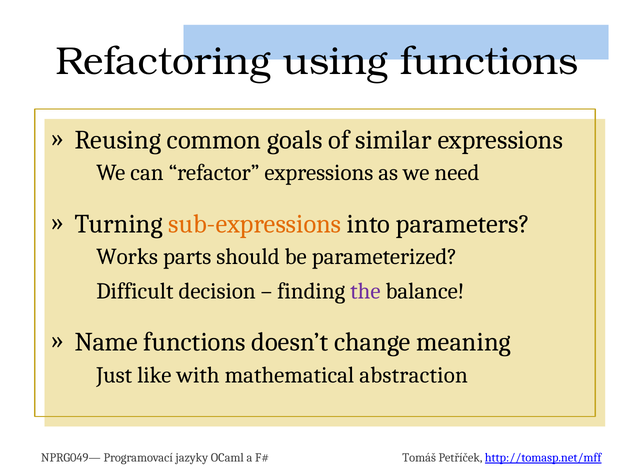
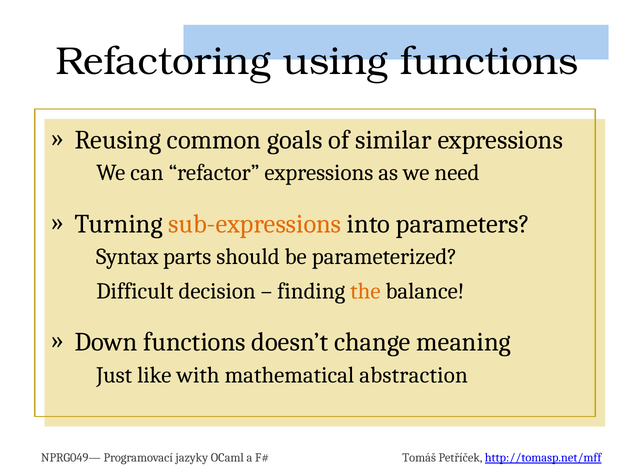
Works: Works -> Syntax
the colour: purple -> orange
Name: Name -> Down
